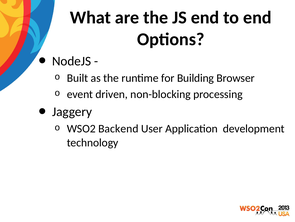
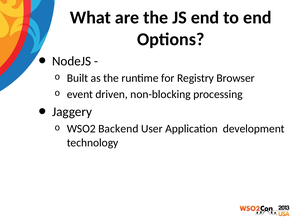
Building: Building -> Registry
